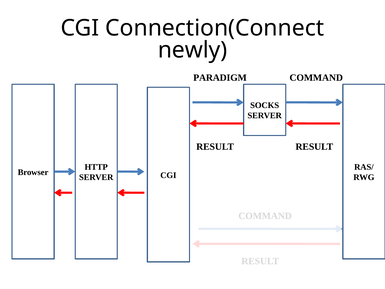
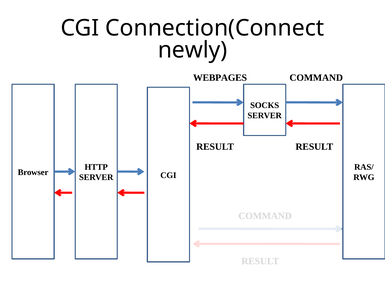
PARADIGM: PARADIGM -> WEBPAGES
